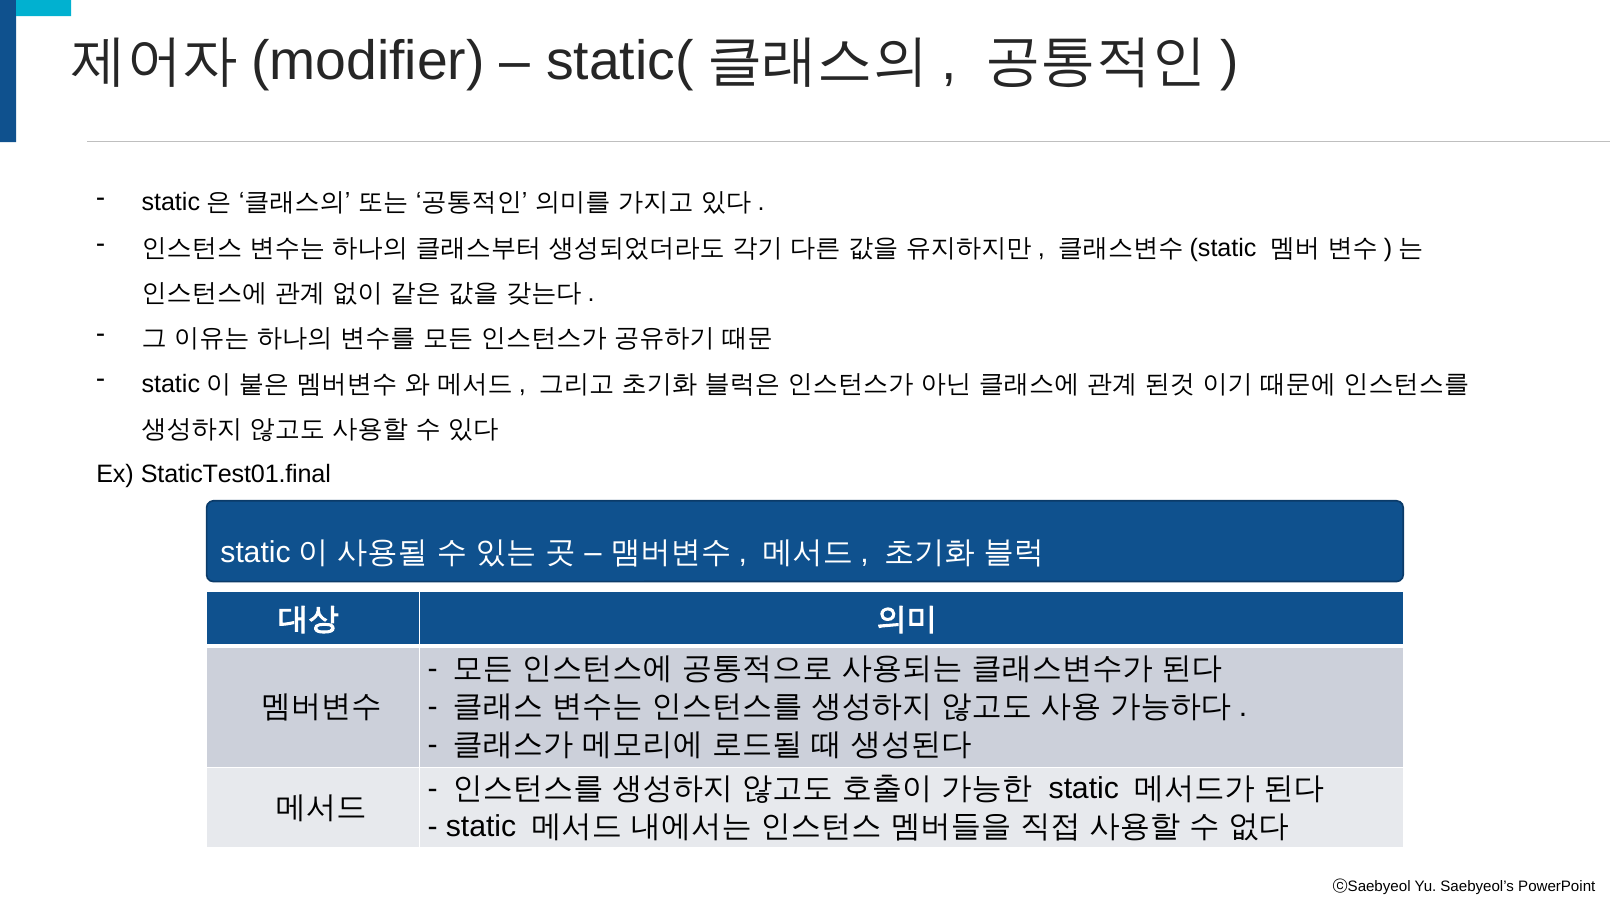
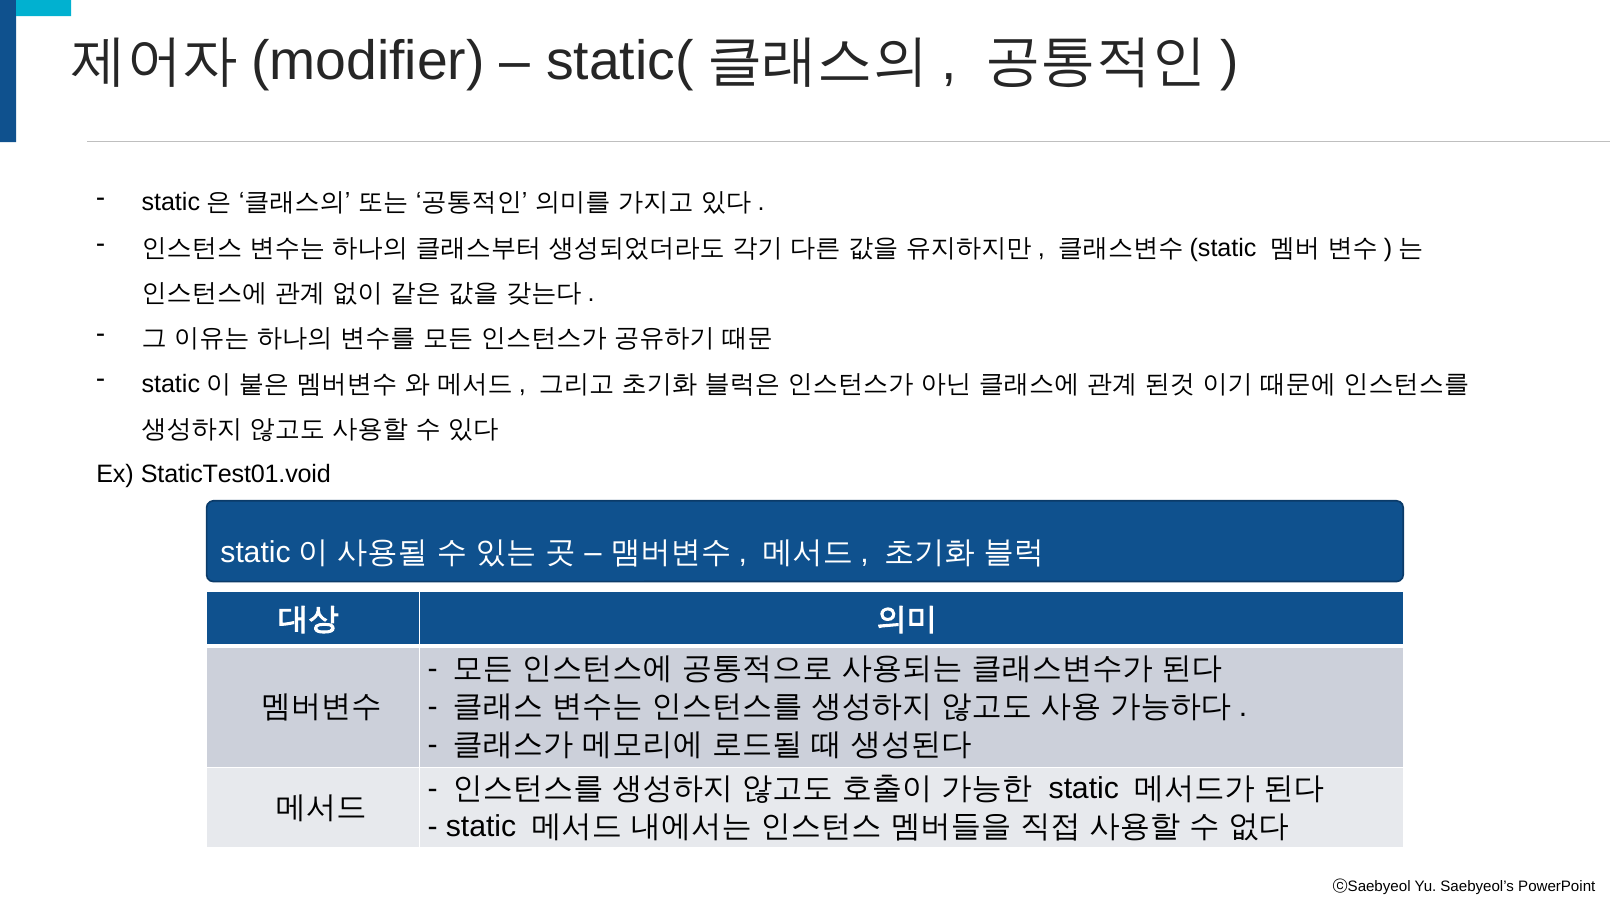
StaticTest01.final: StaticTest01.final -> StaticTest01.void
